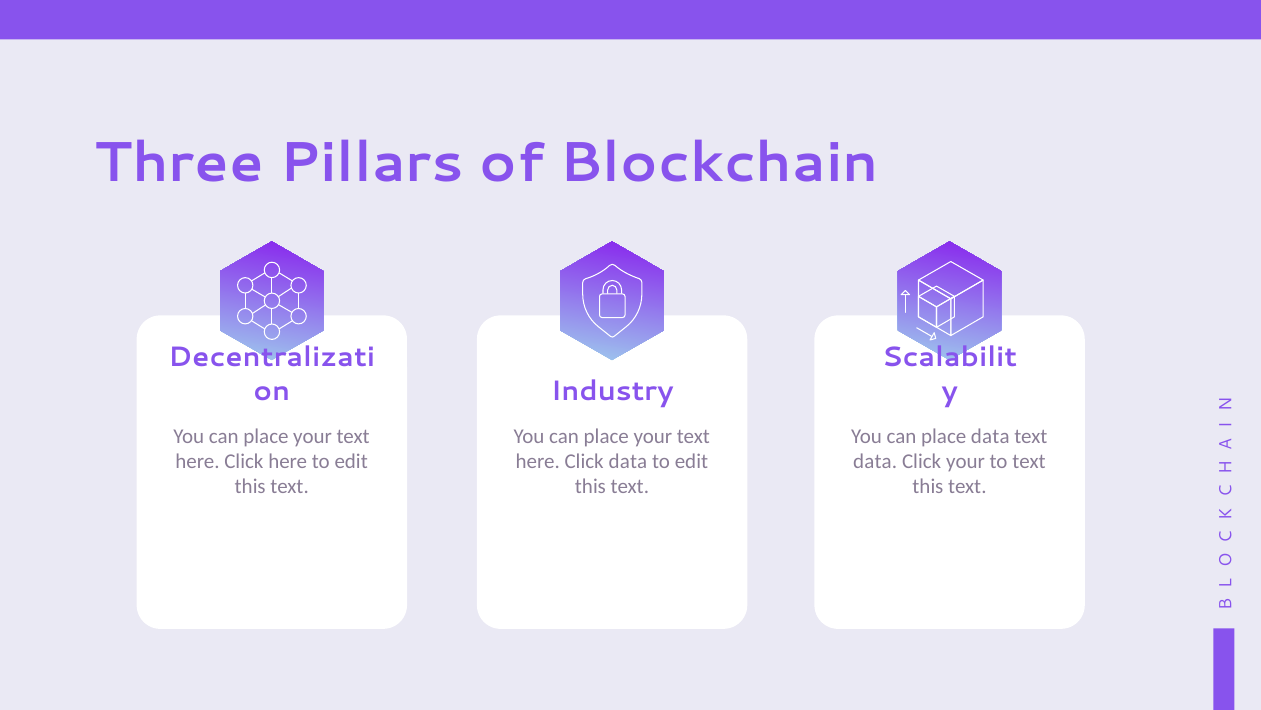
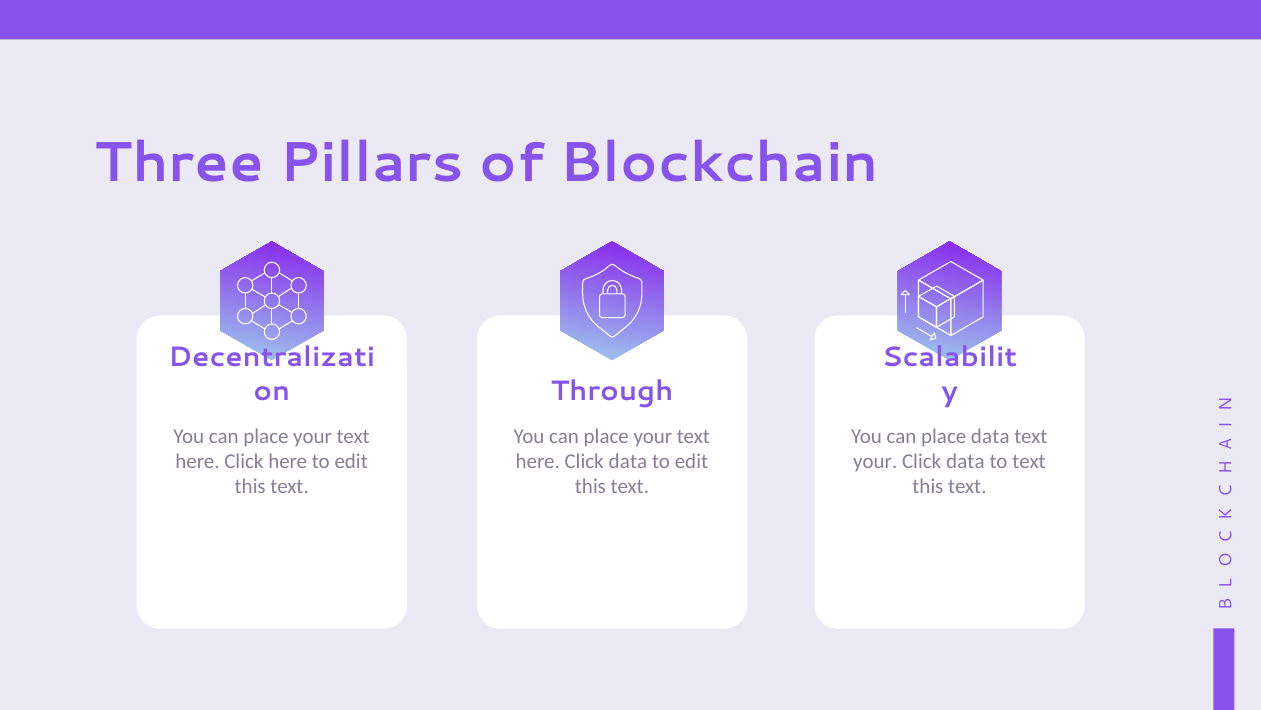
Industry: Industry -> Through
data at (875, 461): data -> your
your at (966, 461): your -> data
